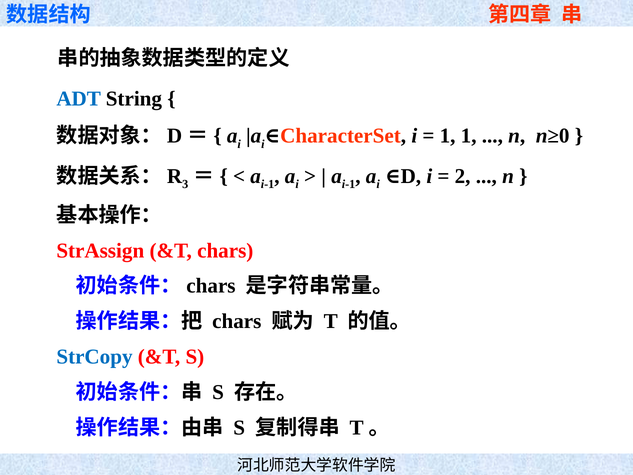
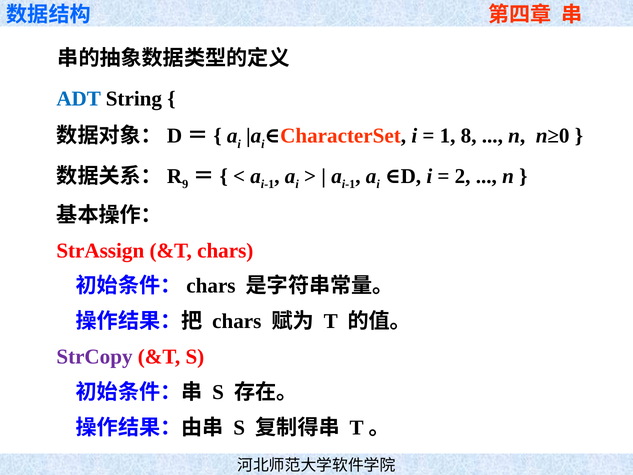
1 1: 1 -> 8
3: 3 -> 9
StrCopy colour: blue -> purple
